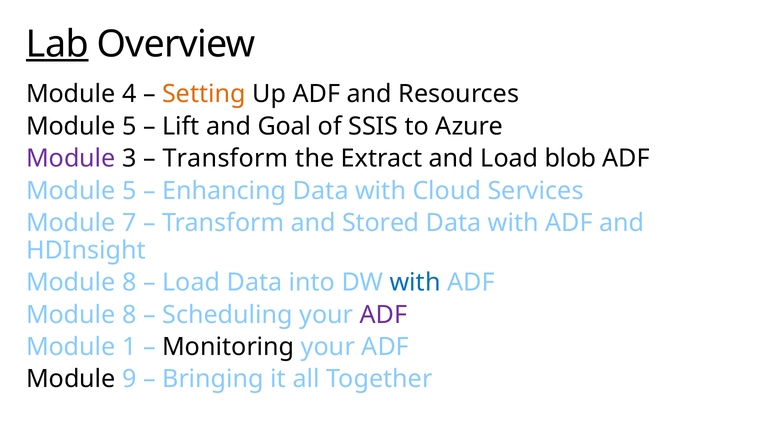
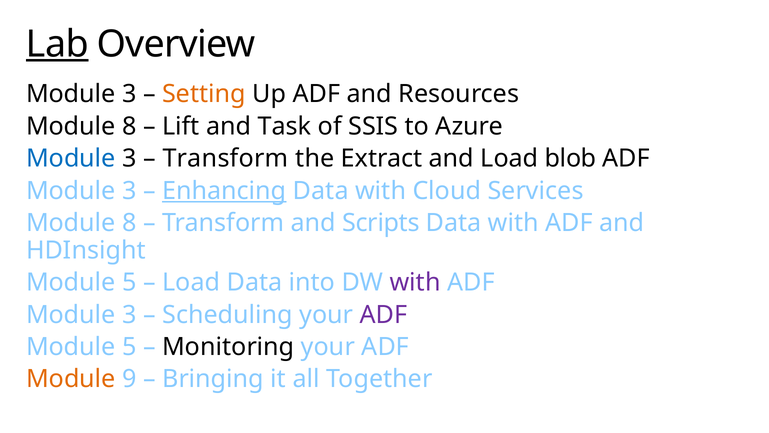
4 at (129, 94): 4 -> 3
5 at (129, 126): 5 -> 8
Goal: Goal -> Task
Module at (71, 158) colour: purple -> blue
5 at (129, 191): 5 -> 3
Enhancing underline: none -> present
7 at (129, 223): 7 -> 8
Stored: Stored -> Scripts
8 at (129, 282): 8 -> 5
with at (415, 282) colour: blue -> purple
8 at (129, 314): 8 -> 3
1 at (129, 347): 1 -> 5
Module at (71, 379) colour: black -> orange
